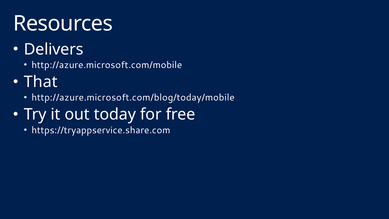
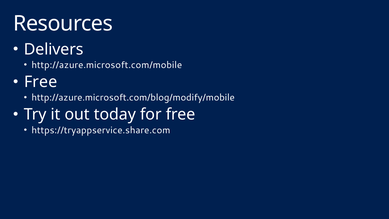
That at (41, 82): That -> Free
http://azure.microsoft.com/blog/today/mobile: http://azure.microsoft.com/blog/today/mobile -> http://azure.microsoft.com/blog/modify/mobile
